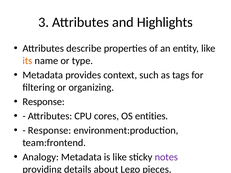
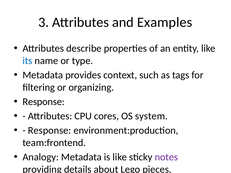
Highlights: Highlights -> Examples
its colour: orange -> blue
entities: entities -> system
